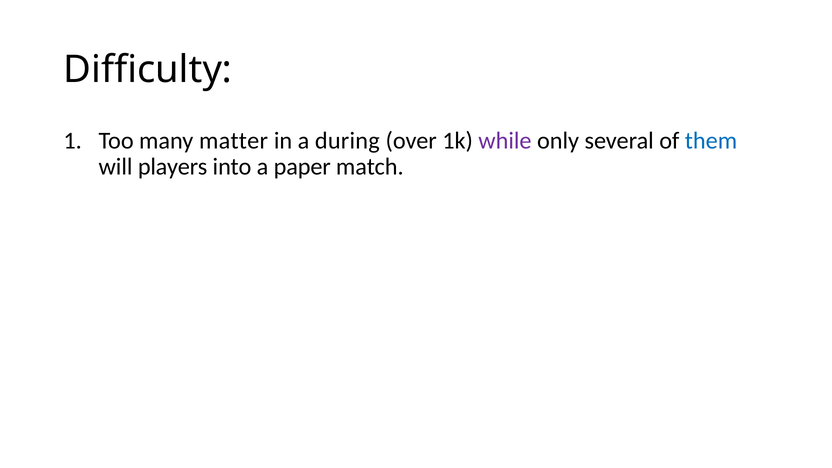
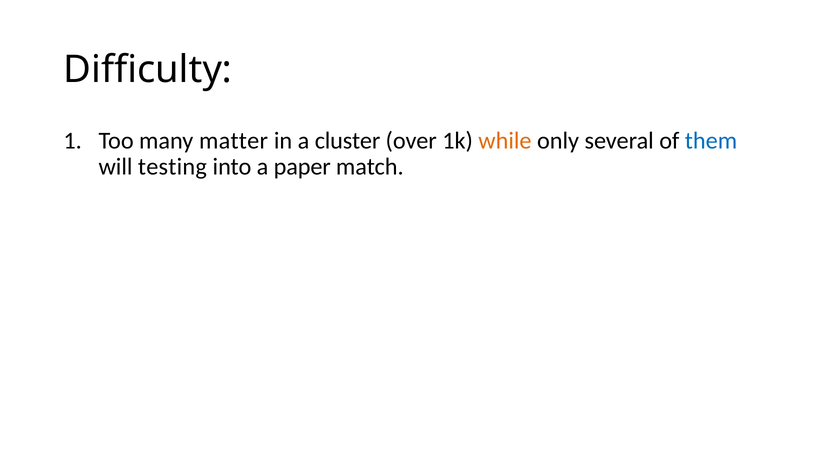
during: during -> cluster
while colour: purple -> orange
players: players -> testing
